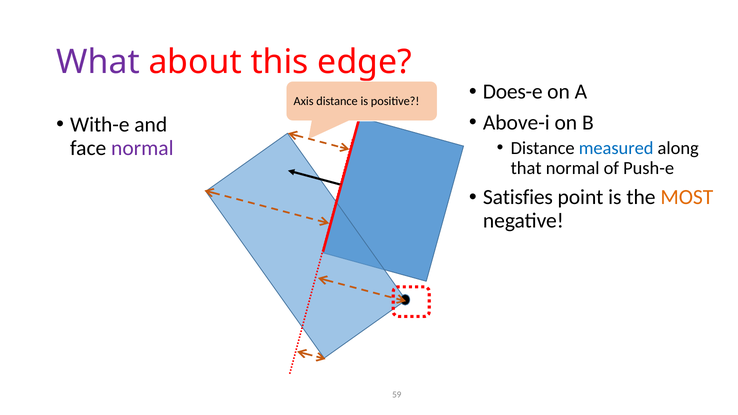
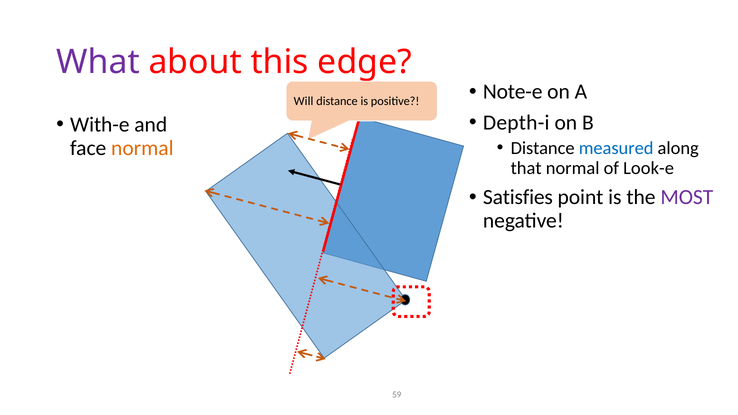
Does-e: Does-e -> Note-e
Axis: Axis -> Will
Above-i: Above-i -> Depth-i
normal at (142, 148) colour: purple -> orange
Push-e: Push-e -> Look-e
MOST colour: orange -> purple
